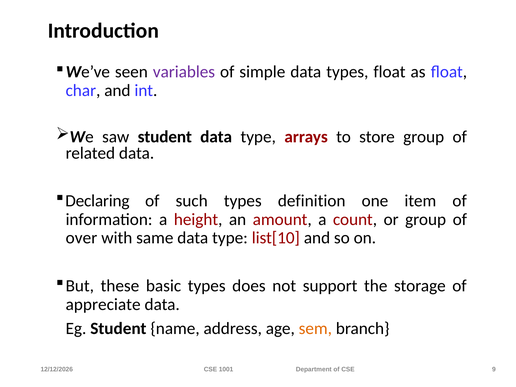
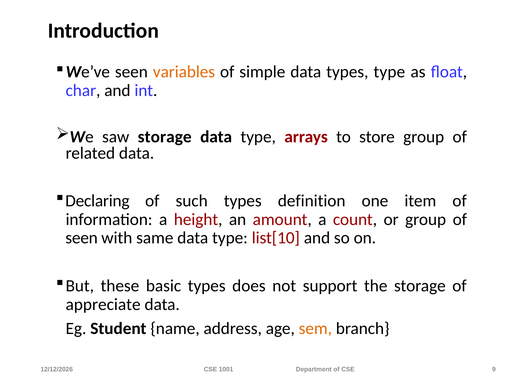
variables colour: purple -> orange
types float: float -> type
saw student: student -> storage
over at (81, 238): over -> seen
